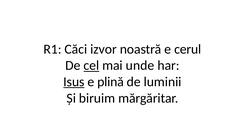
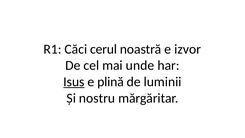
izvor: izvor -> cerul
cerul: cerul -> izvor
cel underline: present -> none
biruim: biruim -> nostru
